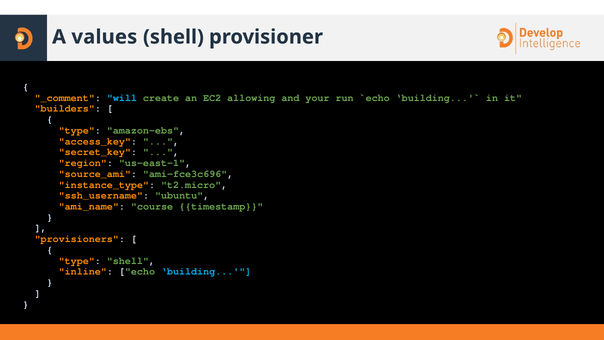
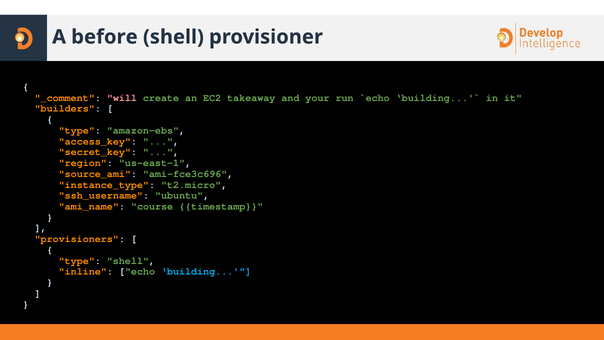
values: values -> before
will colour: light blue -> pink
allowing: allowing -> takeaway
